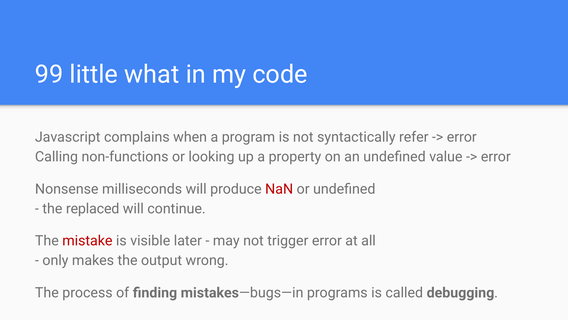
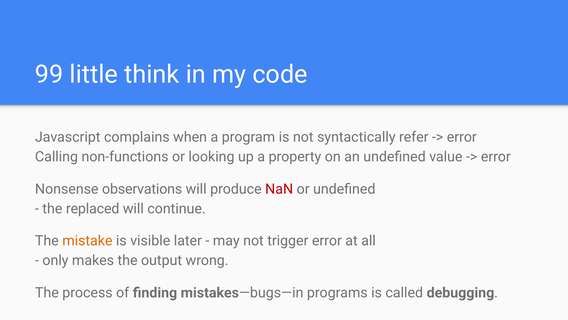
what: what -> think
milliseconds: milliseconds -> observations
mistake colour: red -> orange
